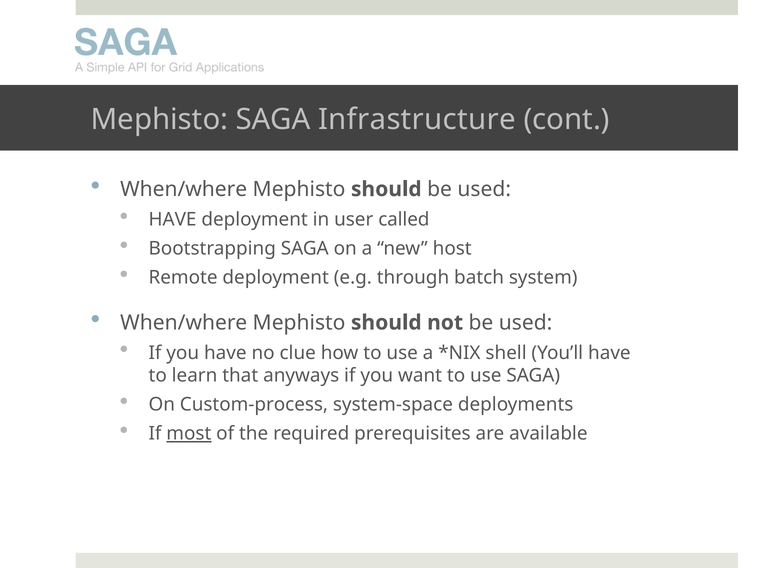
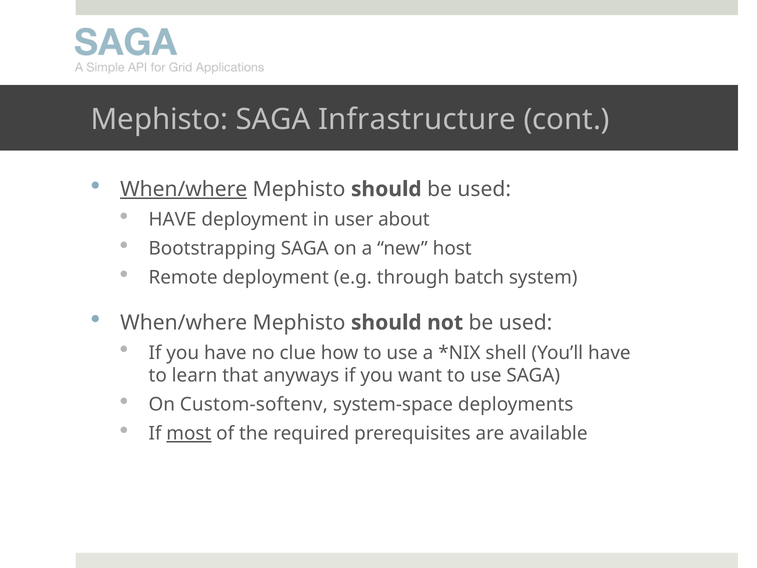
When/where at (184, 189) underline: none -> present
called: called -> about
Custom-process: Custom-process -> Custom-softenv
